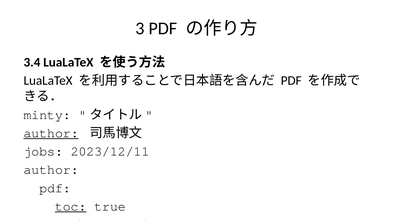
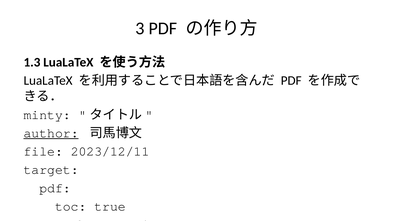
3.4: 3.4 -> 1.3
jobs at (43, 151): jobs -> file
author at (51, 170): author -> target
toc underline: present -> none
